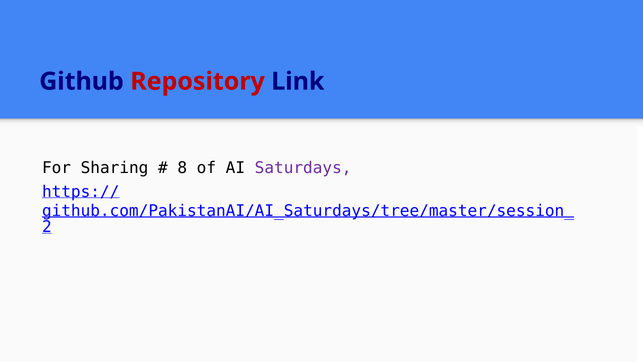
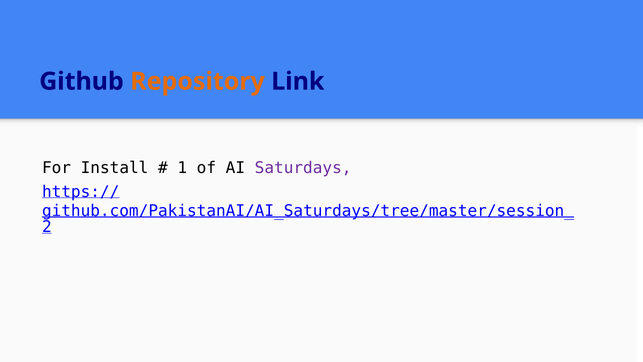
Repository colour: red -> orange
Sharing: Sharing -> Install
8: 8 -> 1
